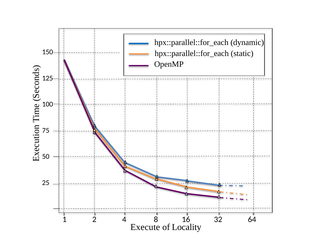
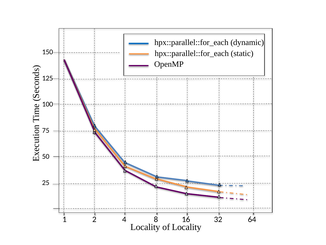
Execute at (145, 227): Execute -> Locality
